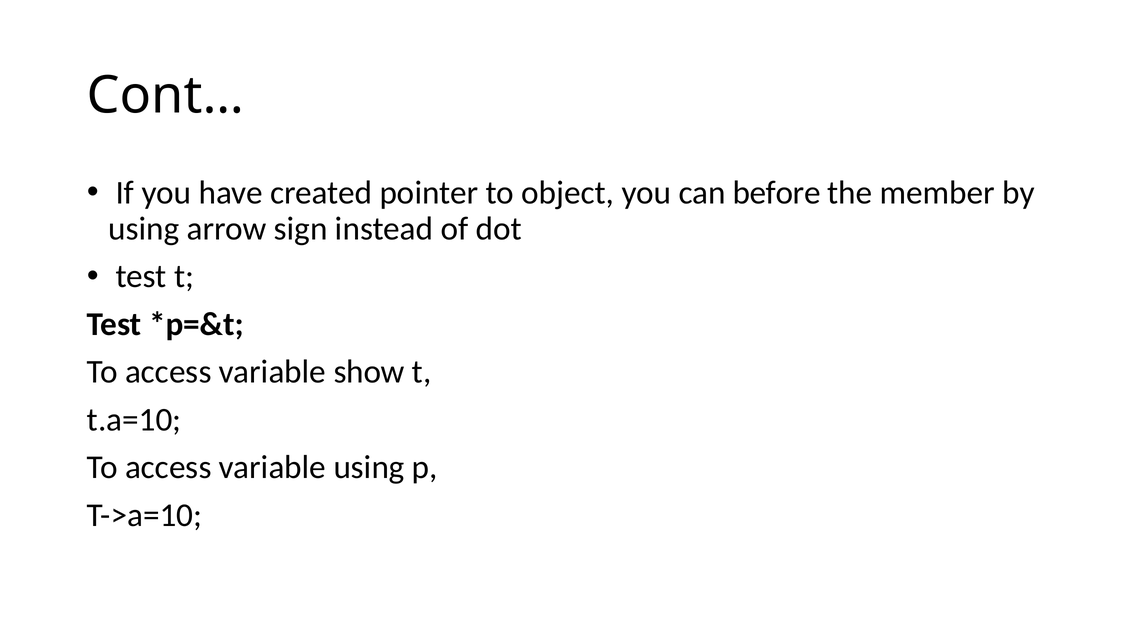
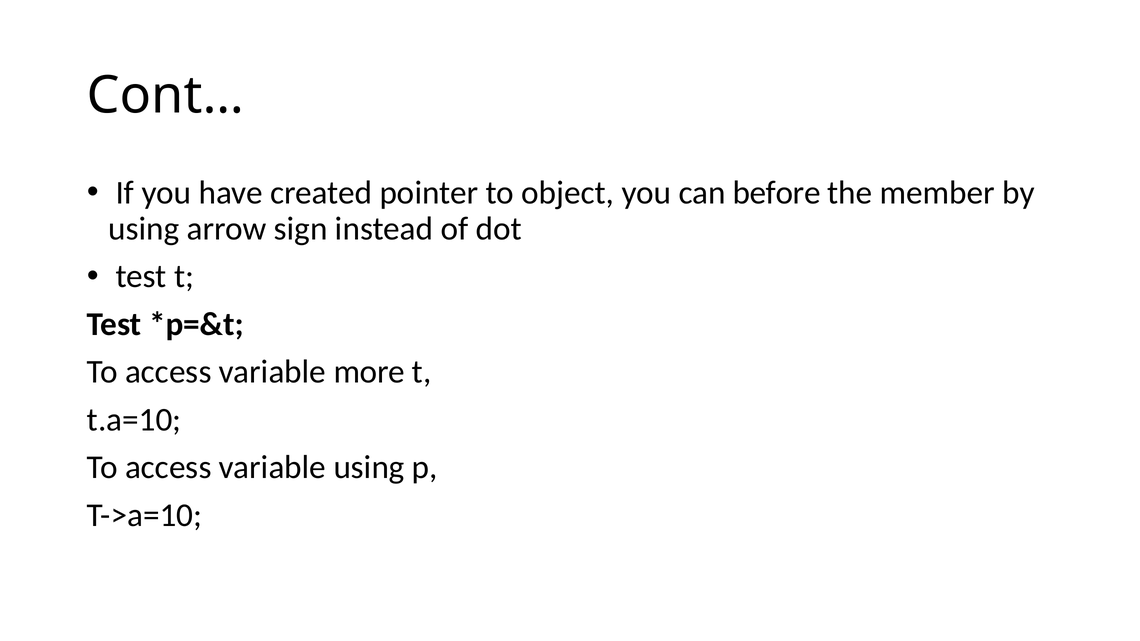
show: show -> more
